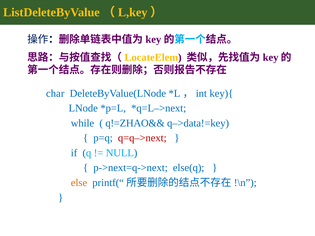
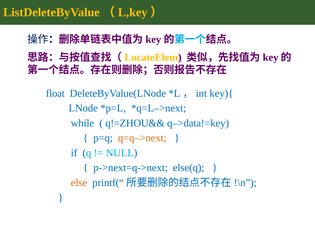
char: char -> float
q!=ZHAO&&: q!=ZHAO&& -> q!=ZHOU&&
q=q–>next colour: red -> orange
